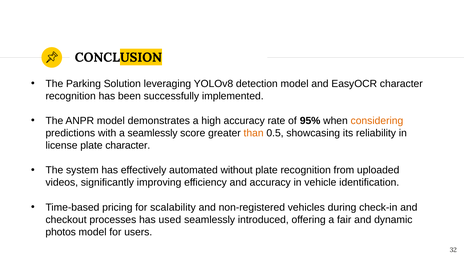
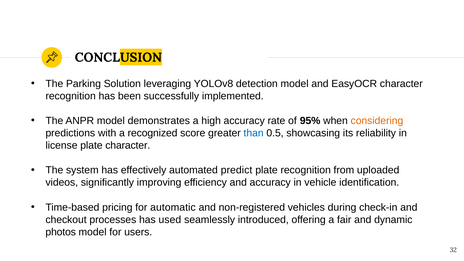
a seamlessly: seamlessly -> recognized
than colour: orange -> blue
without: without -> predict
scalability: scalability -> automatic
